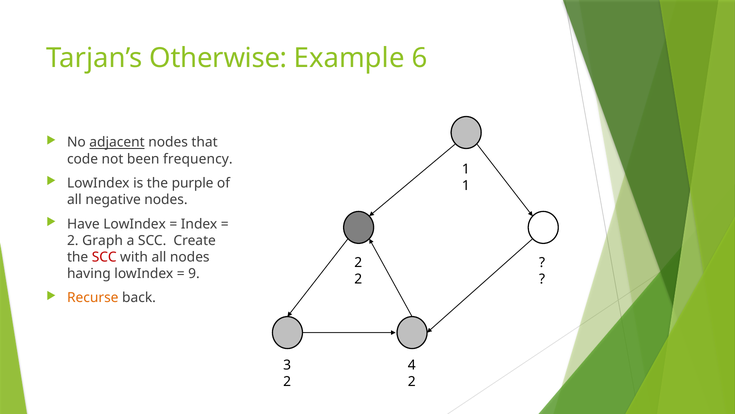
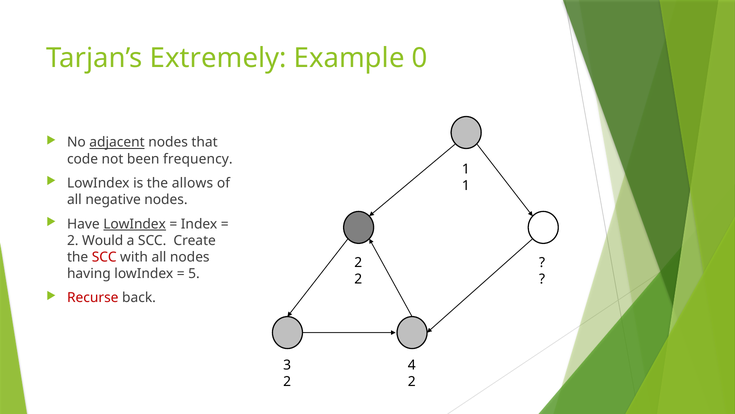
Otherwise: Otherwise -> Extremely
6: 6 -> 0
purple: purple -> allows
LowIndex at (135, 224) underline: none -> present
Graph: Graph -> Would
9: 9 -> 5
Recurse colour: orange -> red
